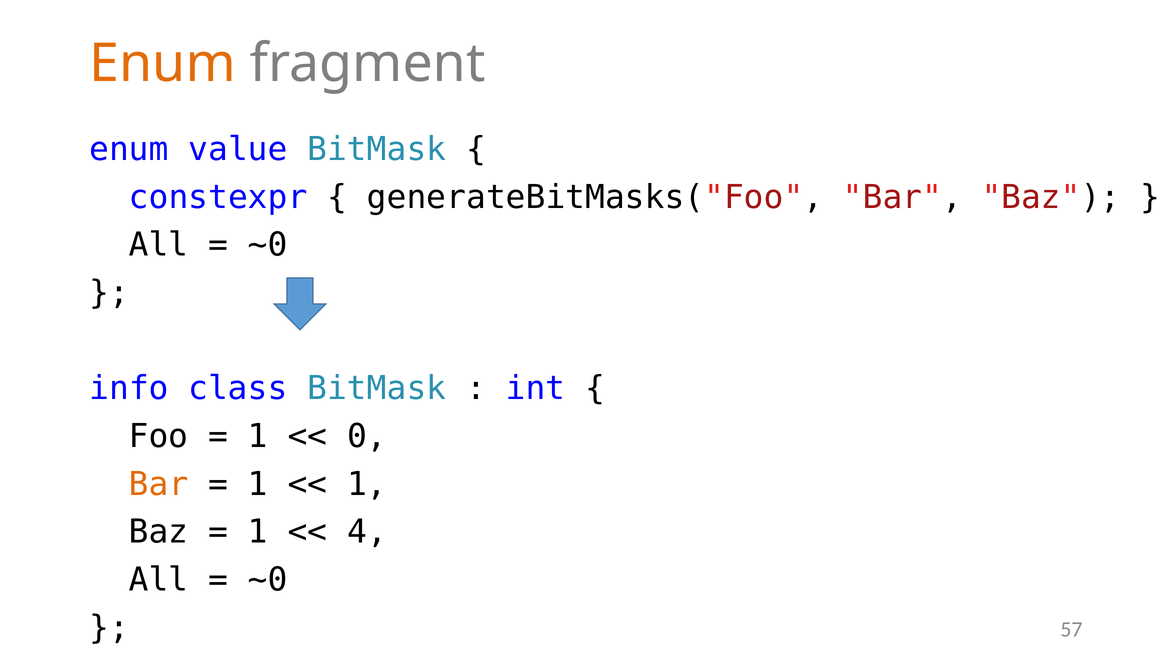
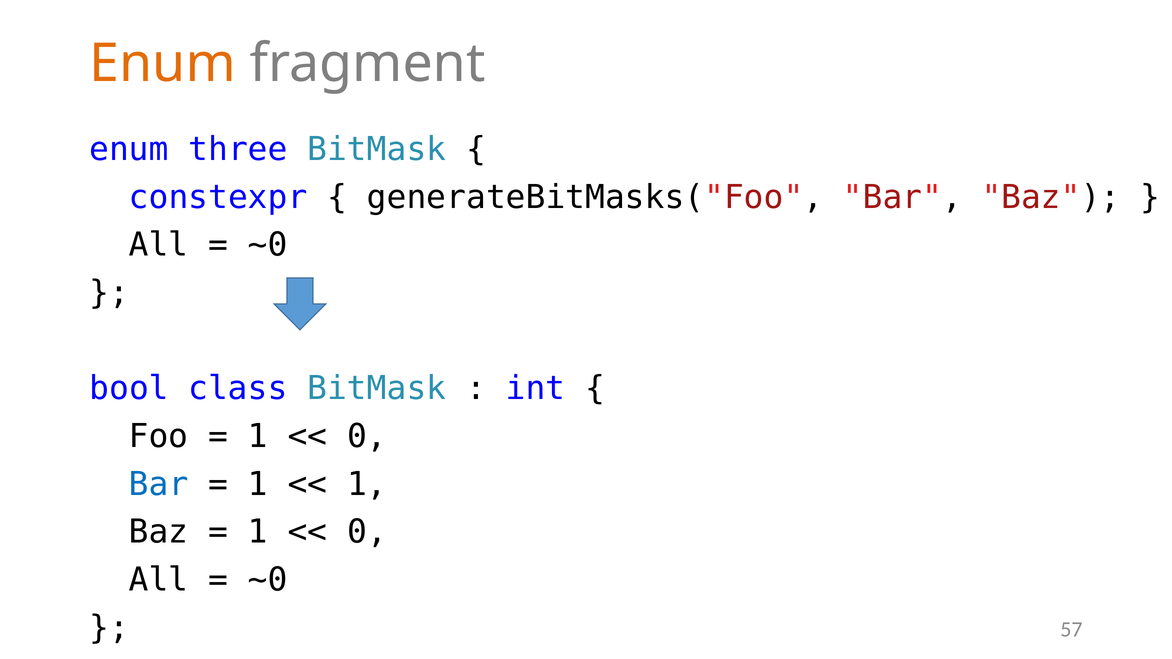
value: value -> three
info: info -> bool
Bar at (159, 484) colour: orange -> blue
4 at (367, 532): 4 -> 0
